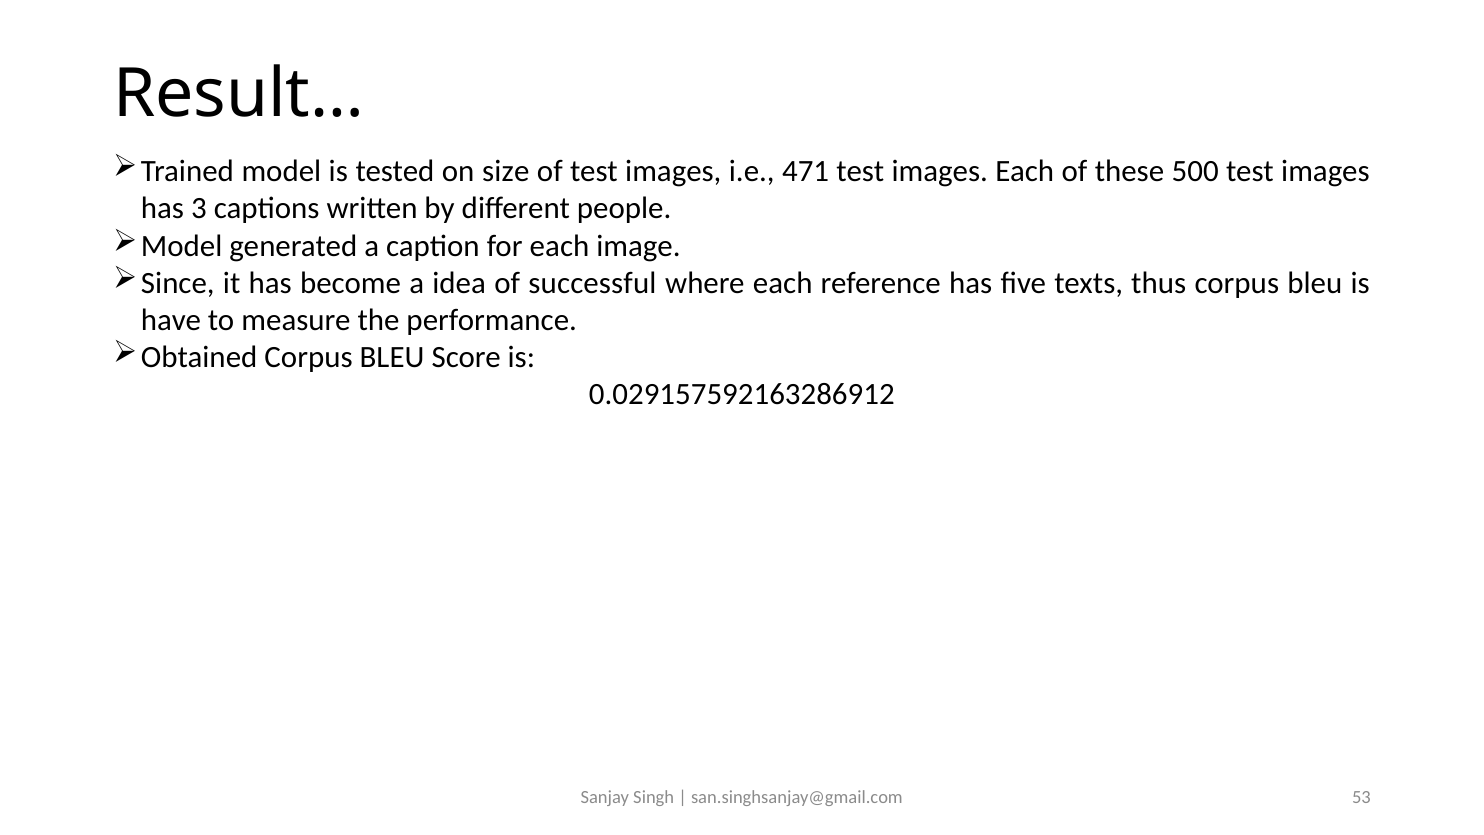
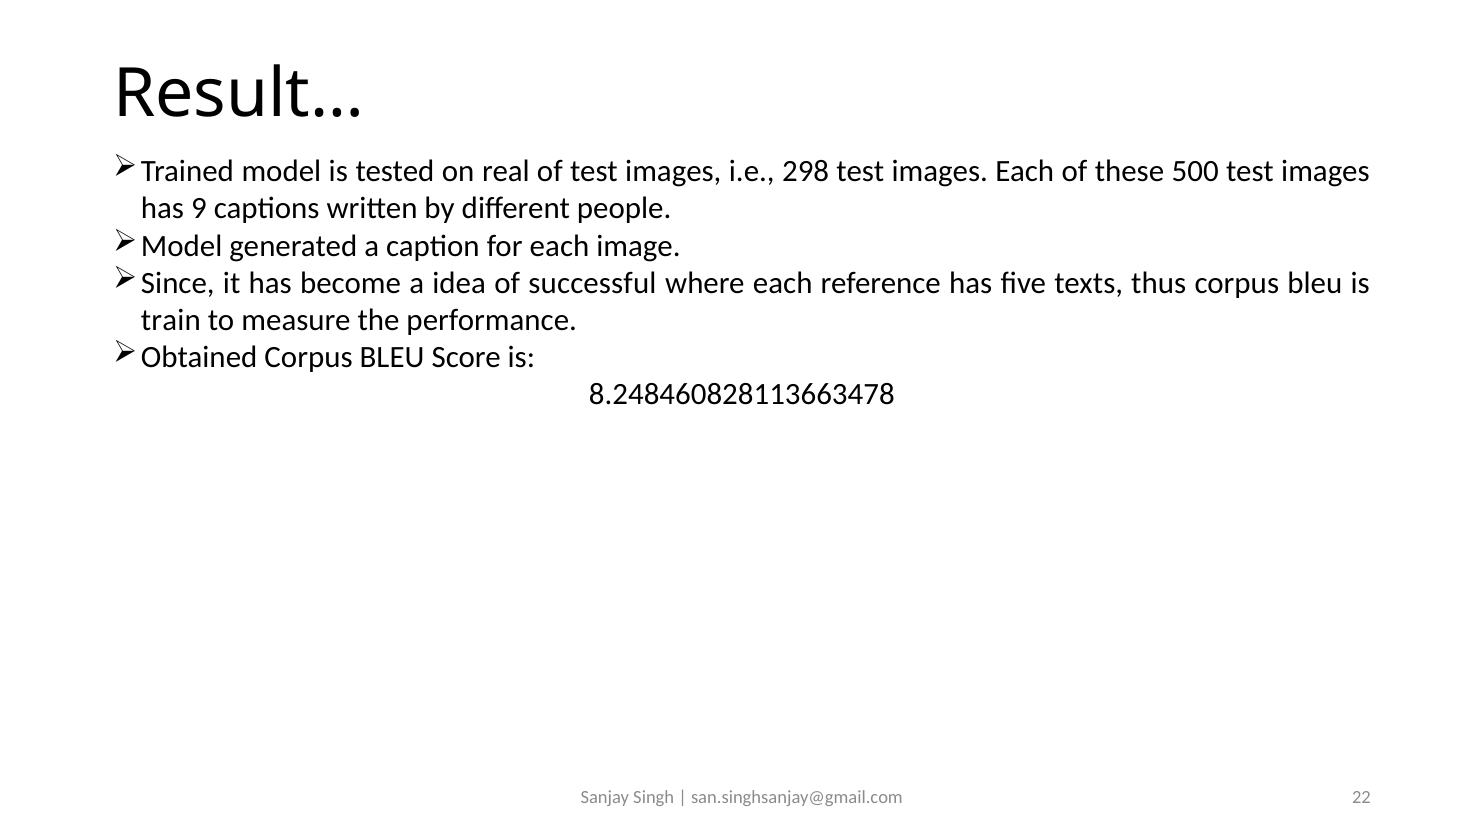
size: size -> real
471: 471 -> 298
3: 3 -> 9
have: have -> train
0.029157592163286912: 0.029157592163286912 -> 8.248460828113663478
53: 53 -> 22
